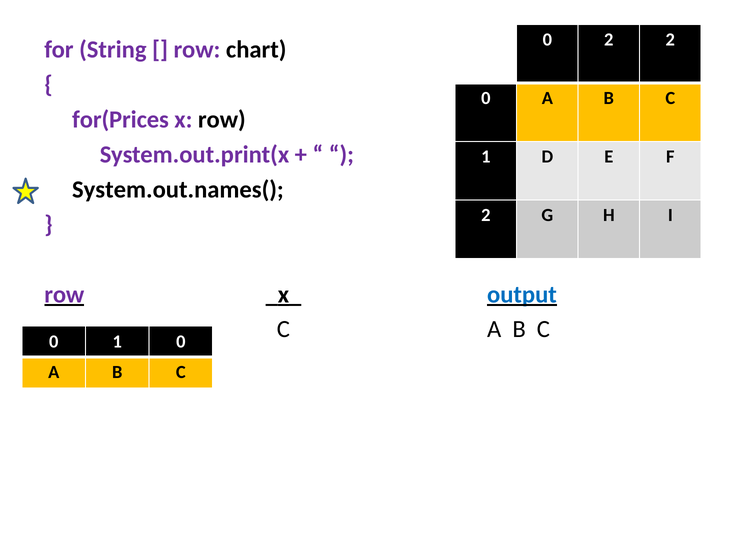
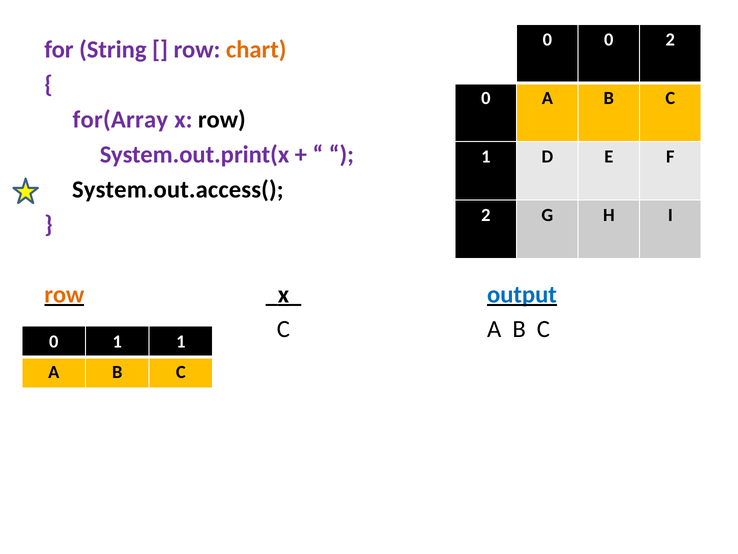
0 2: 2 -> 0
chart colour: black -> orange
for(Prices: for(Prices -> for(Array
System.out.names(: System.out.names( -> System.out.access(
row at (64, 294) colour: purple -> orange
1 0: 0 -> 1
